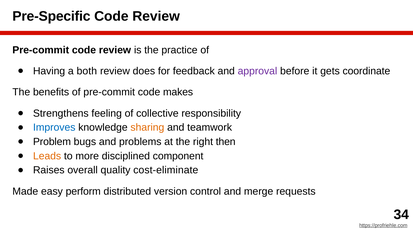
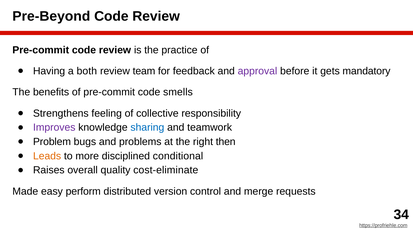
Pre-Specific: Pre-Specific -> Pre-Beyond
does: does -> team
coordinate: coordinate -> mandatory
makes: makes -> smells
Improves colour: blue -> purple
sharing colour: orange -> blue
component: component -> conditional
